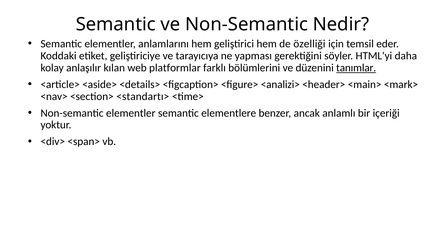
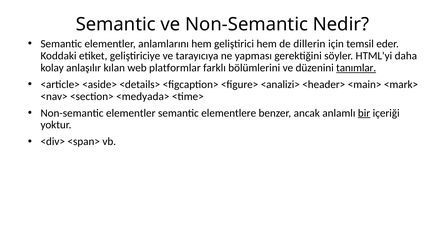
özelliği: özelliği -> dillerin
<standartı>: <standartı> -> <medyada>
bir underline: none -> present
